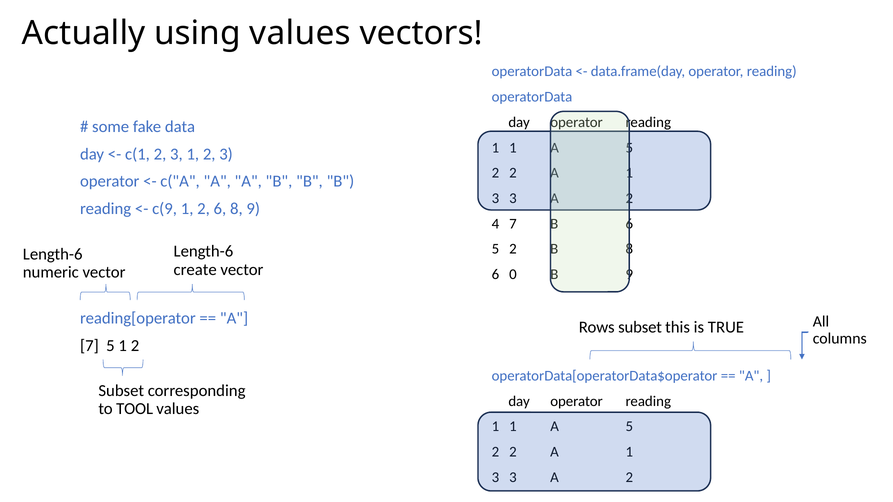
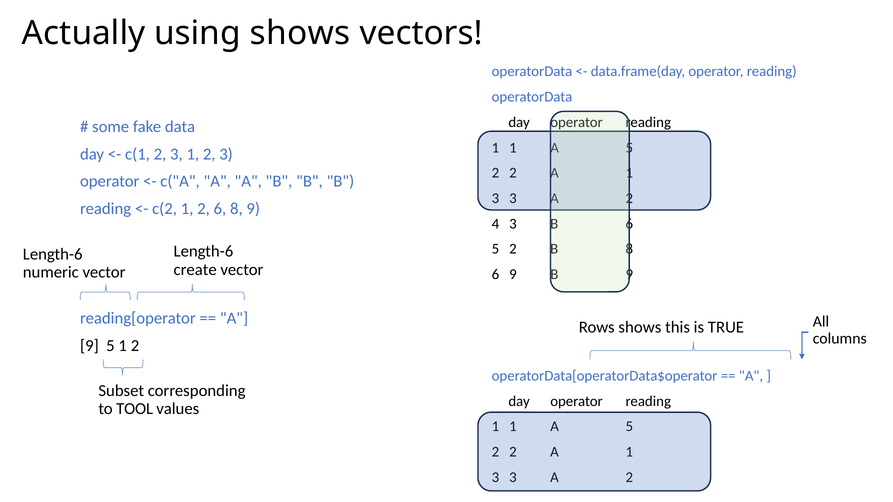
using values: values -> shows
c(9: c(9 -> c(2
4 7: 7 -> 3
6 0: 0 -> 9
Rows subset: subset -> shows
7 at (89, 346): 7 -> 9
